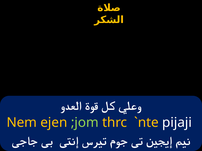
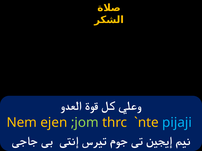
pijaji colour: white -> light blue
